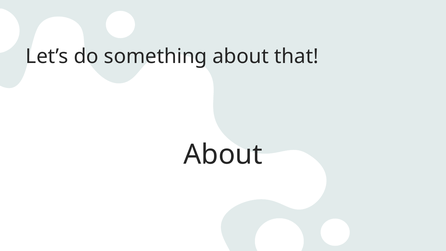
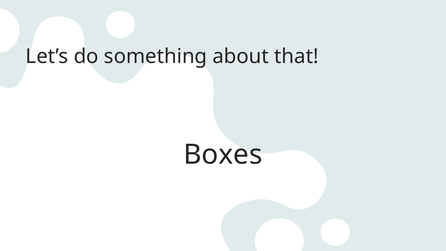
About at (223, 155): About -> Boxes
